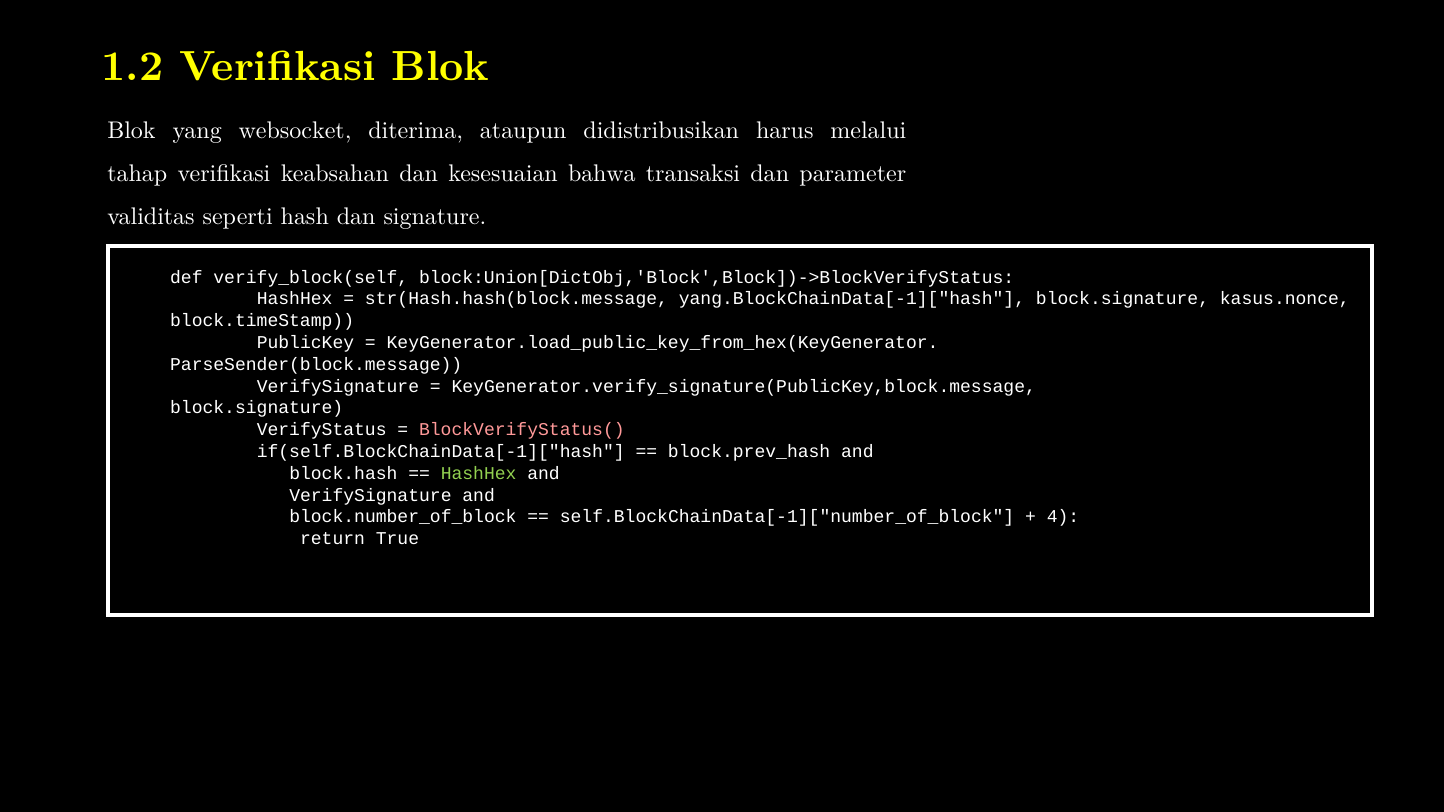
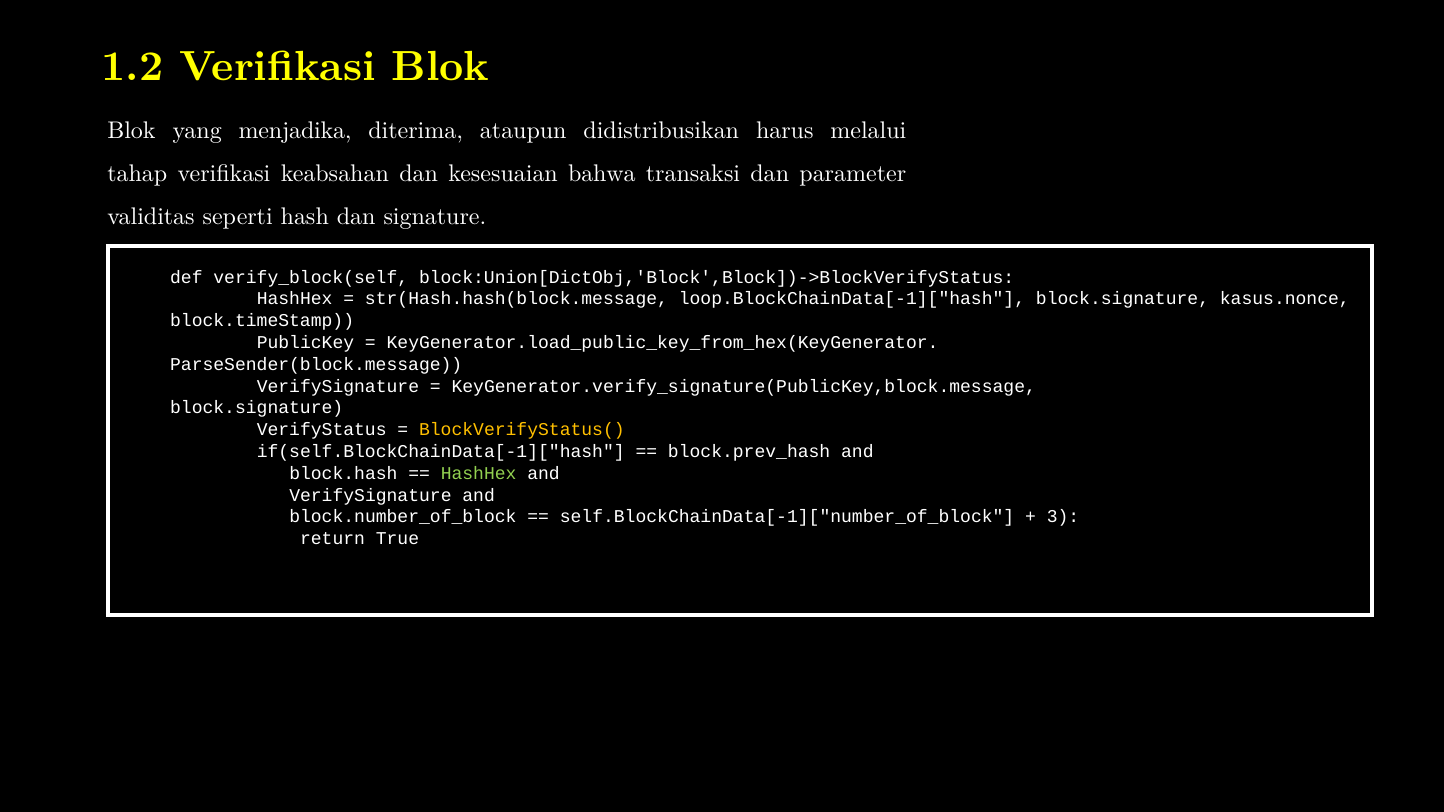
websocket: websocket -> menjadika
yang.BlockChainData[-1]["hash: yang.BlockChainData[-1]["hash -> loop.BlockChainData[-1]["hash
BlockVerifyStatus( colour: pink -> yellow
4: 4 -> 3
